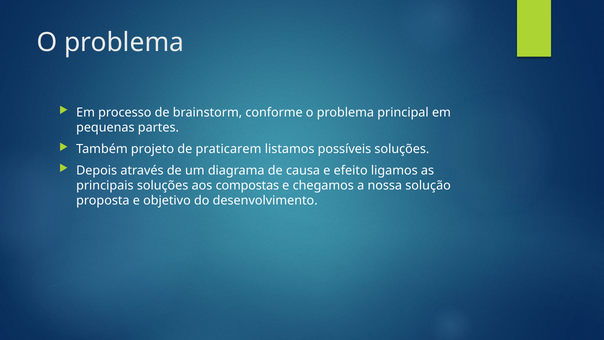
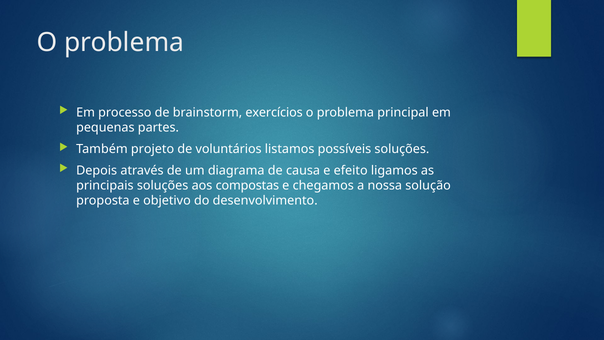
conforme: conforme -> exercícios
praticarem: praticarem -> voluntários
